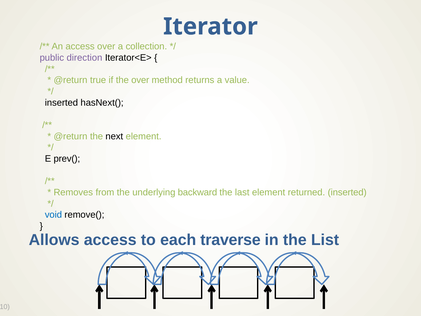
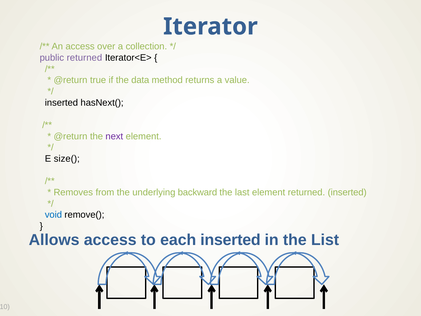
public direction: direction -> returned
the over: over -> data
next colour: black -> purple
prev(: prev( -> size(
each traverse: traverse -> inserted
